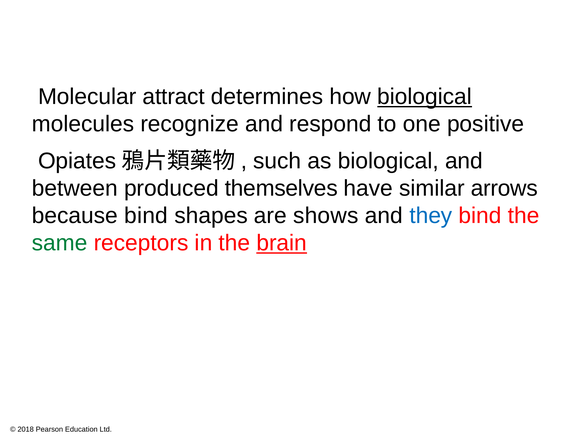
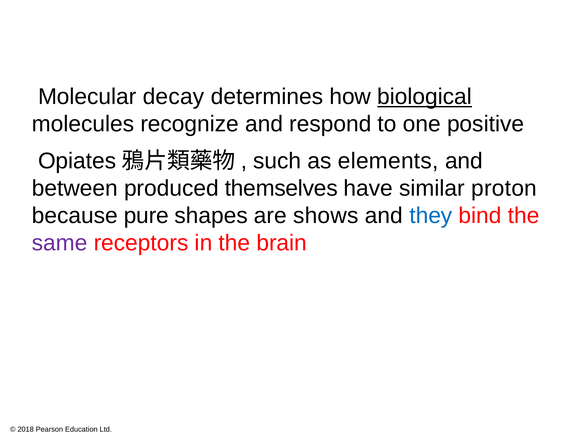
attract: attract -> decay
as biological: biological -> elements
arrows: arrows -> proton
because bind: bind -> pure
same colour: green -> purple
brain underline: present -> none
